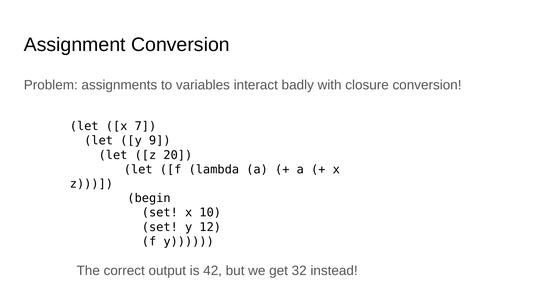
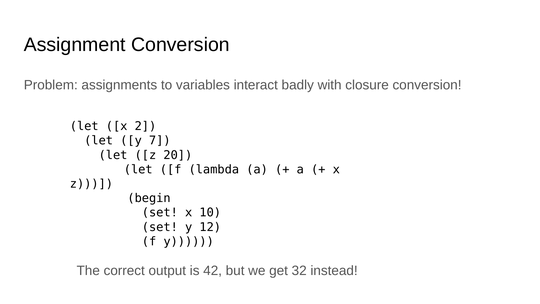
7: 7 -> 2
9: 9 -> 7
